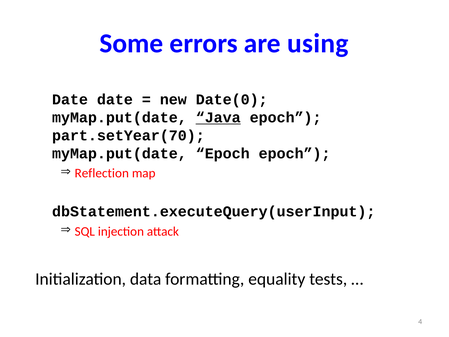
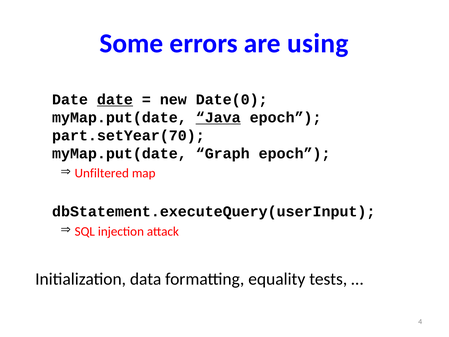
date at (115, 100) underline: none -> present
myMap.put(date Epoch: Epoch -> Graph
Reflection: Reflection -> Unfiltered
